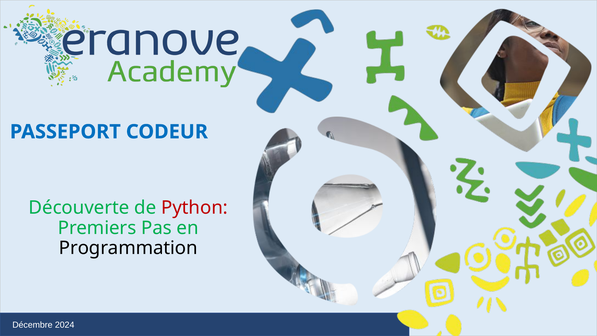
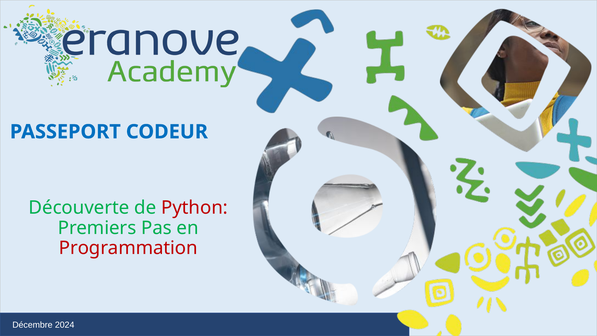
Programmation colour: black -> red
